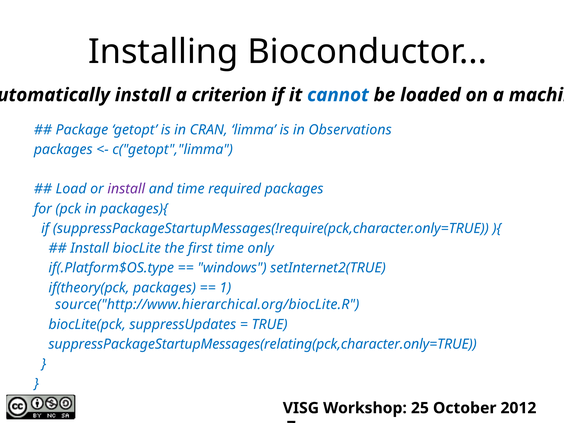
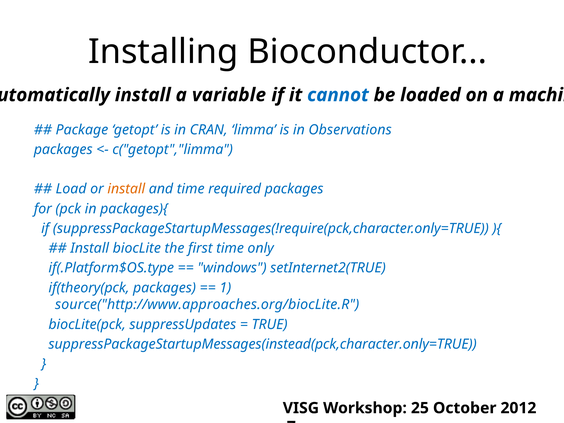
criterion: criterion -> variable
install at (126, 189) colour: purple -> orange
source("http://www.hierarchical.org/biocLite.R: source("http://www.hierarchical.org/biocLite.R -> source("http://www.approaches.org/biocLite.R
suppressPackageStartupMessages(relating(pck,character.only=TRUE: suppressPackageStartupMessages(relating(pck,character.only=TRUE -> suppressPackageStartupMessages(instead(pck,character.only=TRUE
